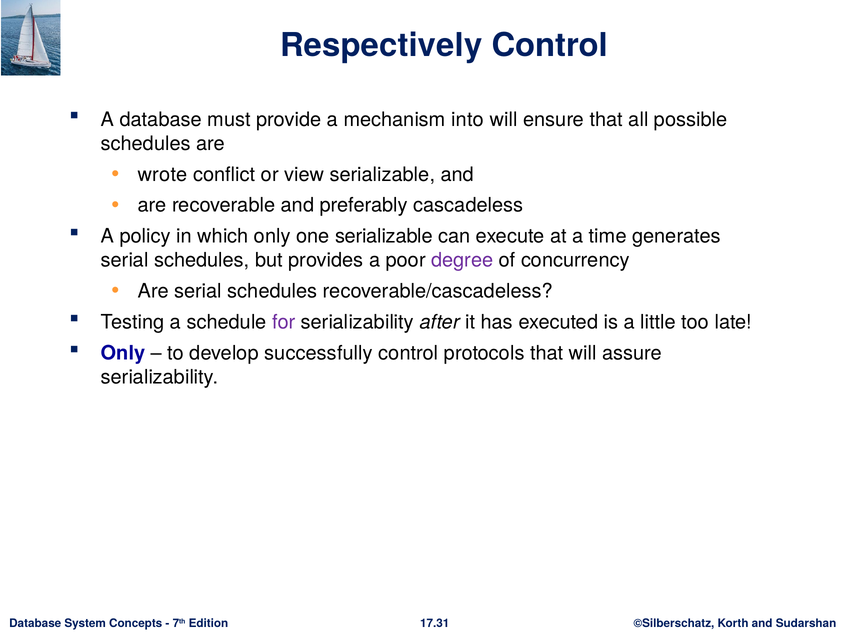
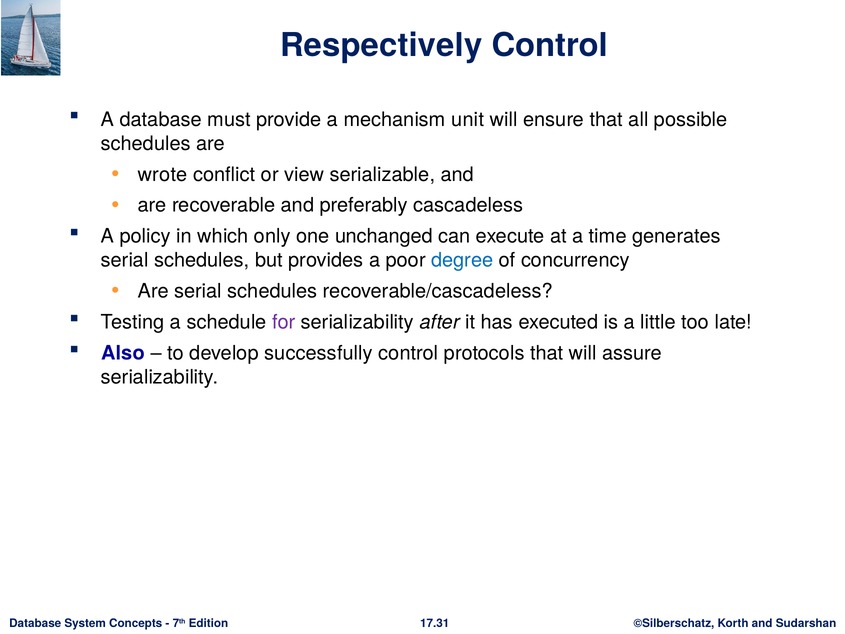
into: into -> unit
one serializable: serializable -> unchanged
degree colour: purple -> blue
Only at (123, 353): Only -> Also
